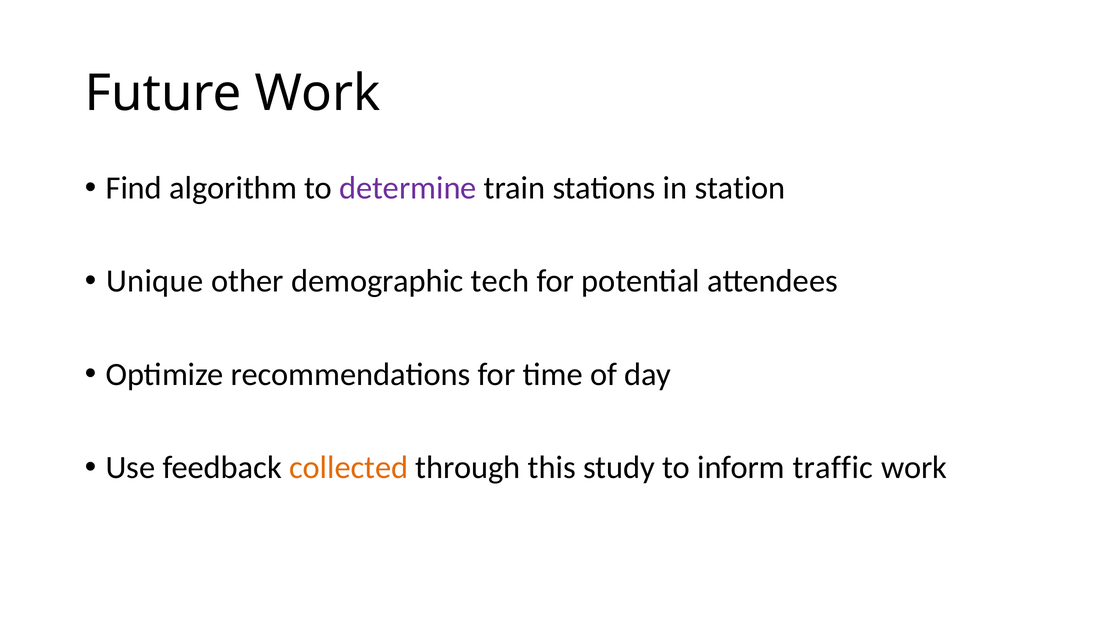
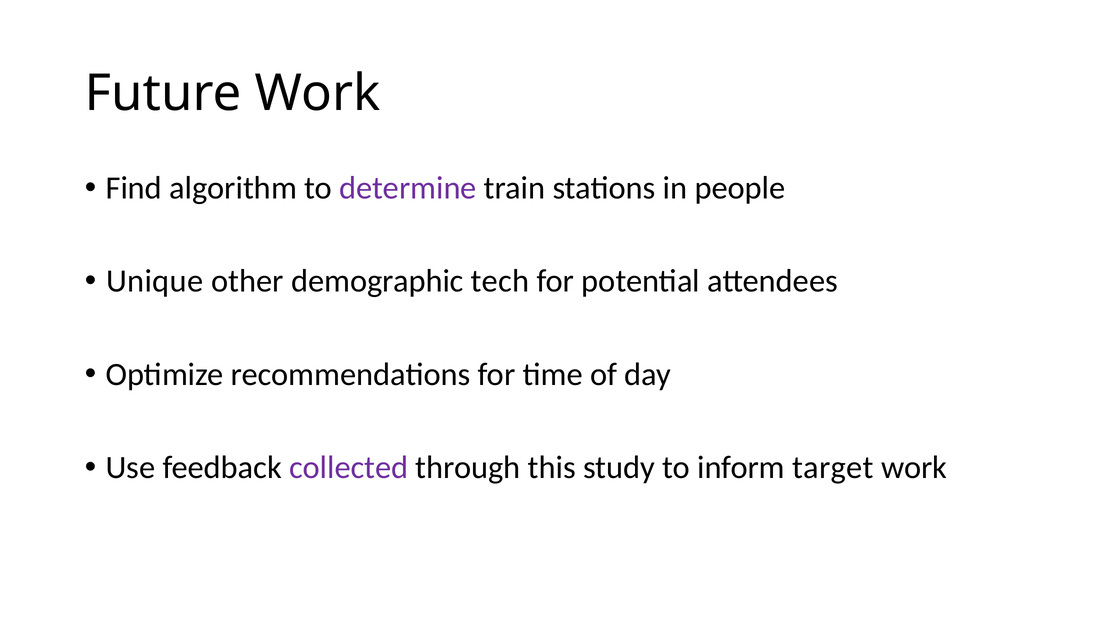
station: station -> people
collected colour: orange -> purple
traffic: traffic -> target
